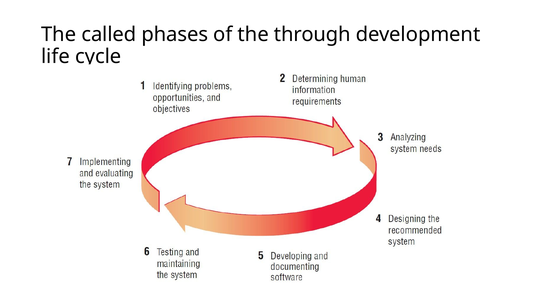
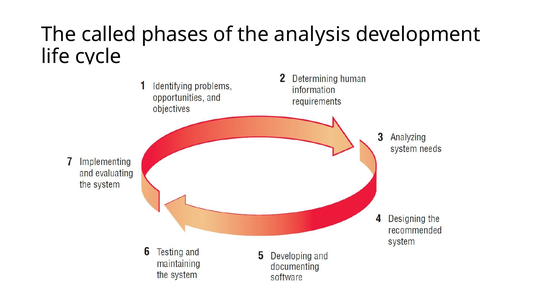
through: through -> analysis
